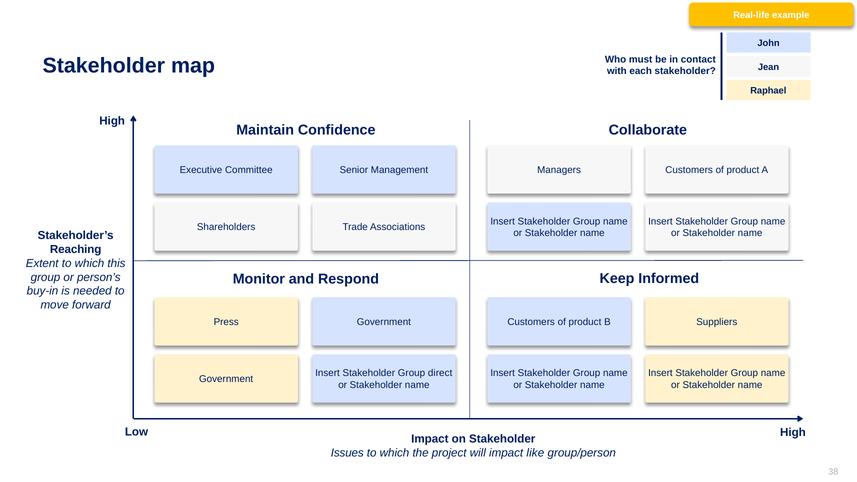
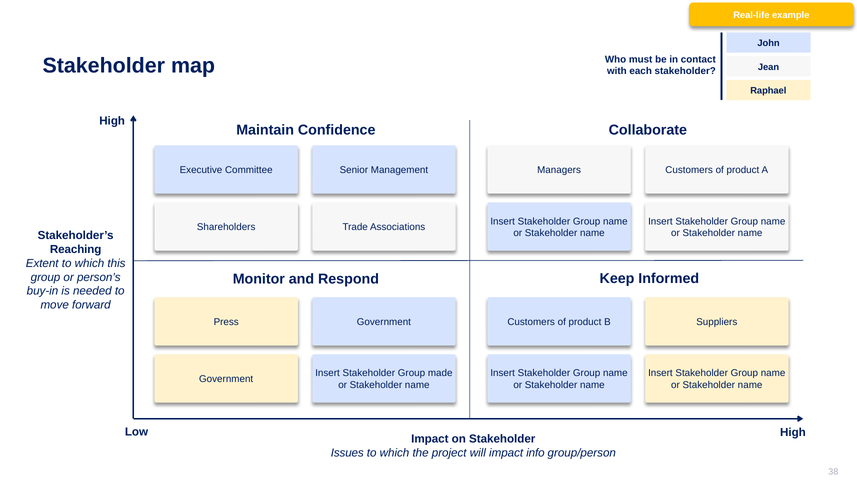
direct: direct -> made
like: like -> info
